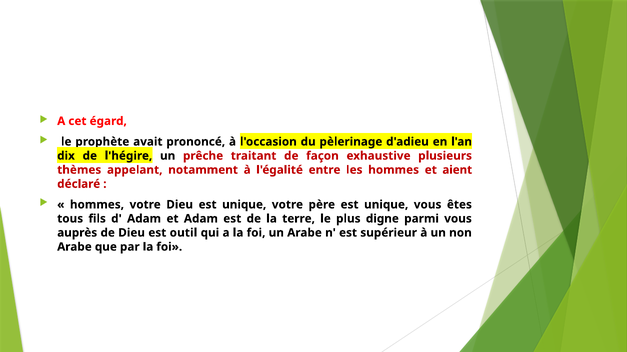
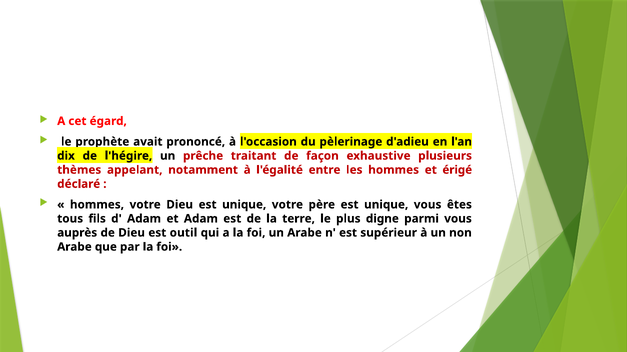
aient: aient -> érigé
